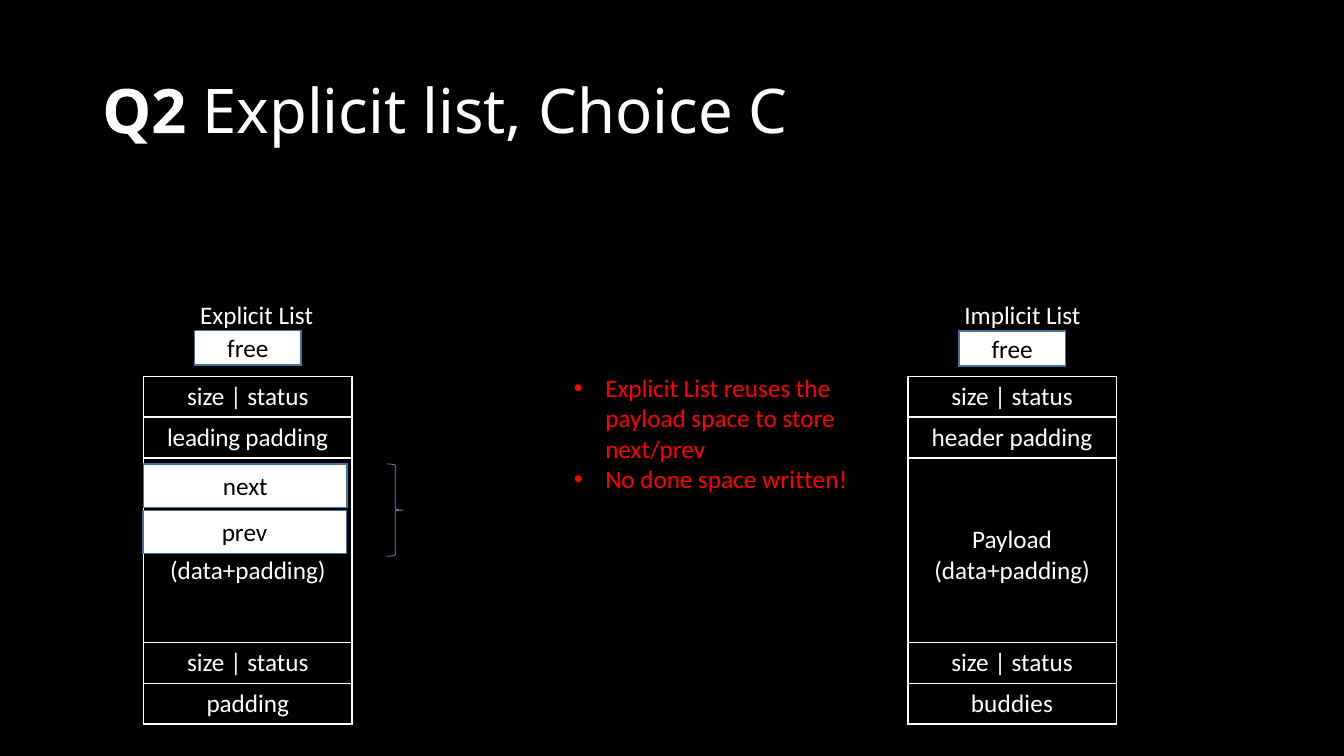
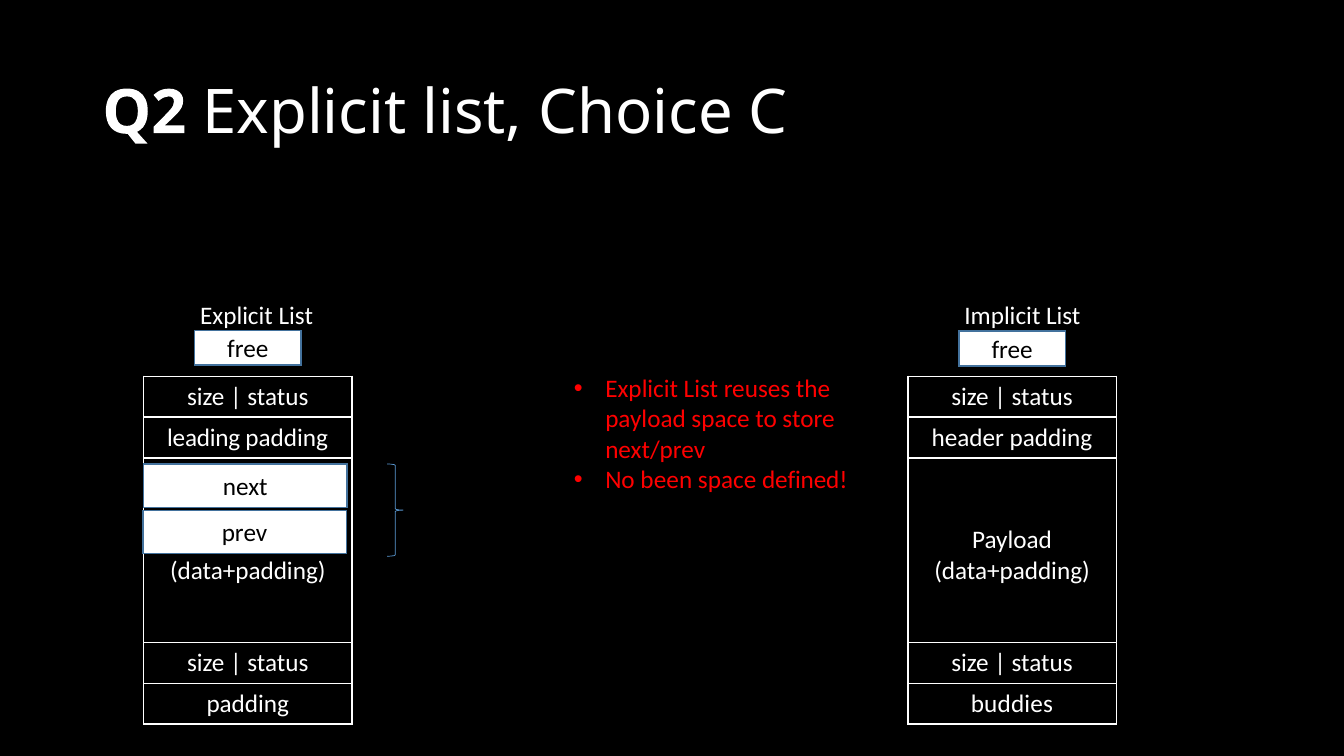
done: done -> been
written: written -> defined
